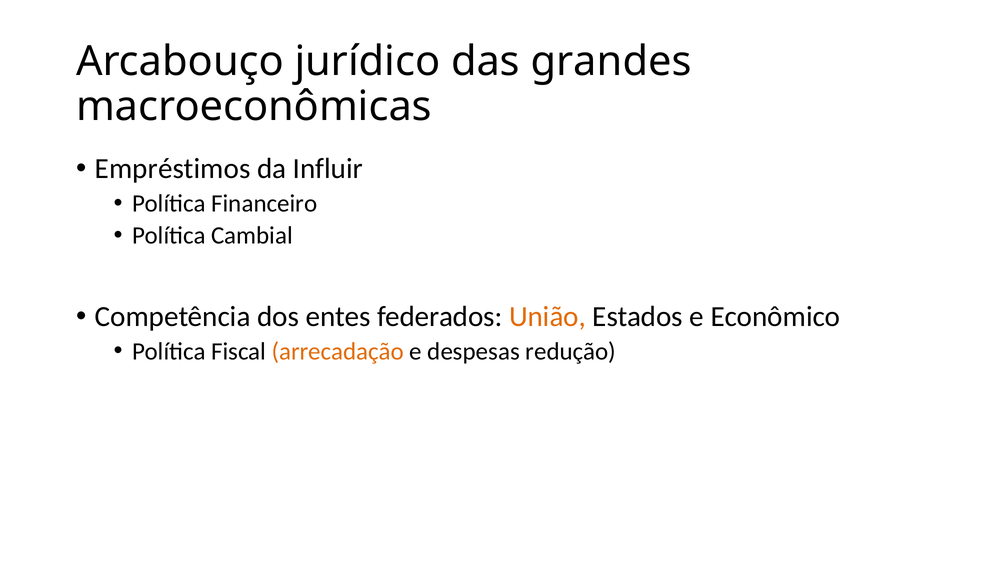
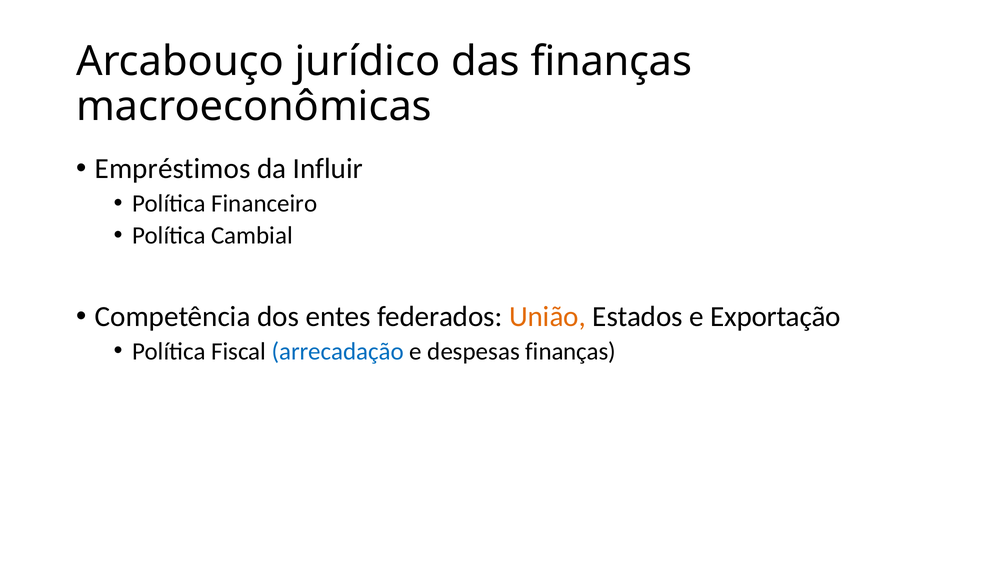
das grandes: grandes -> finanças
Econômico: Econômico -> Exportação
arrecadação colour: orange -> blue
despesas redução: redução -> finanças
